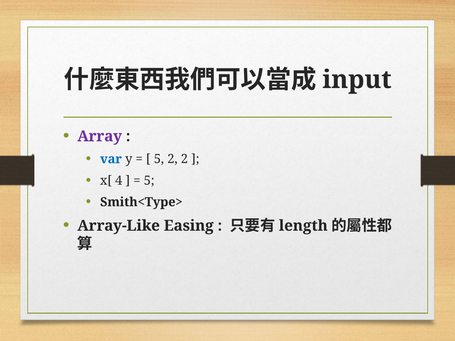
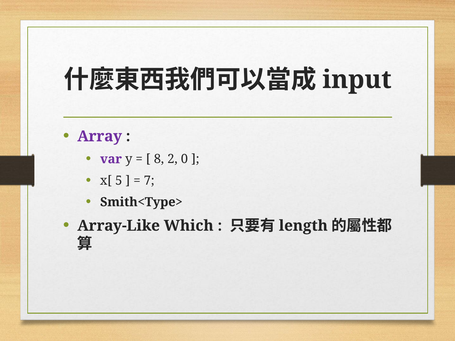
var colour: blue -> purple
5 at (159, 159): 5 -> 8
2 2: 2 -> 0
4: 4 -> 5
5 at (149, 181): 5 -> 7
Easing: Easing -> Which
